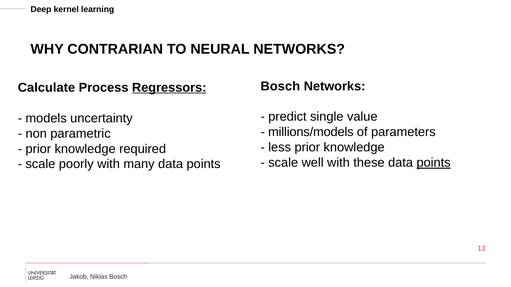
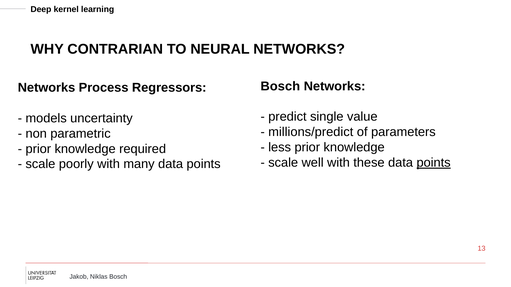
Calculate at (46, 88): Calculate -> Networks
Regressors underline: present -> none
millions/models: millions/models -> millions/predict
